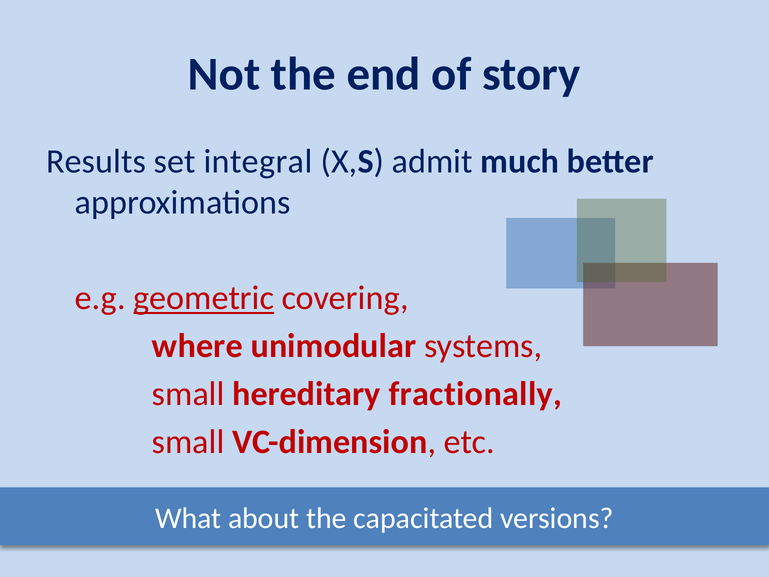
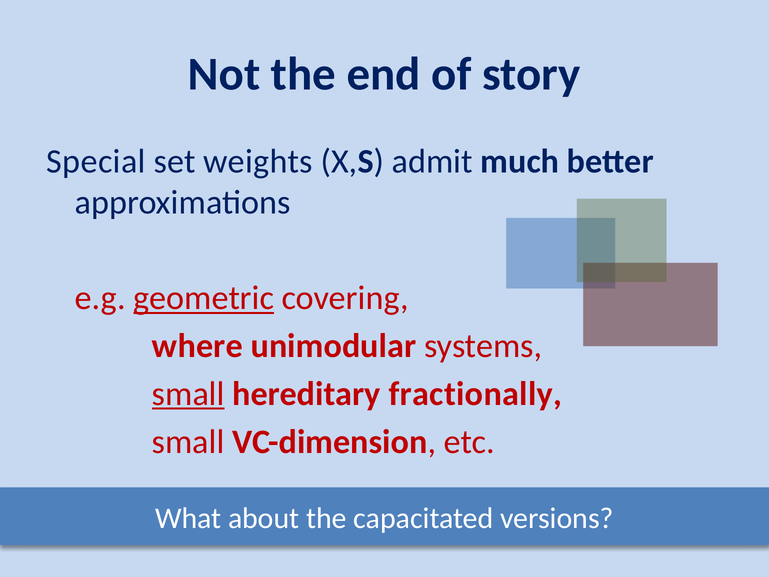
Results: Results -> Special
integral: integral -> weights
small at (188, 394) underline: none -> present
